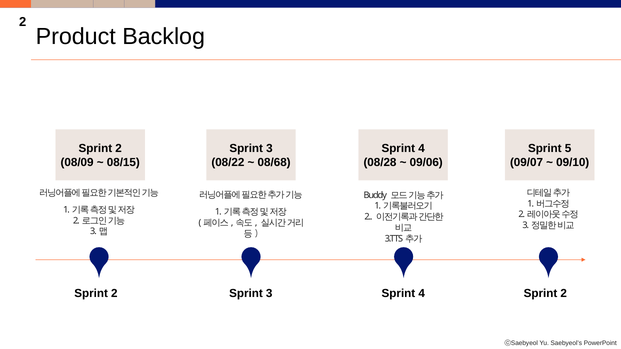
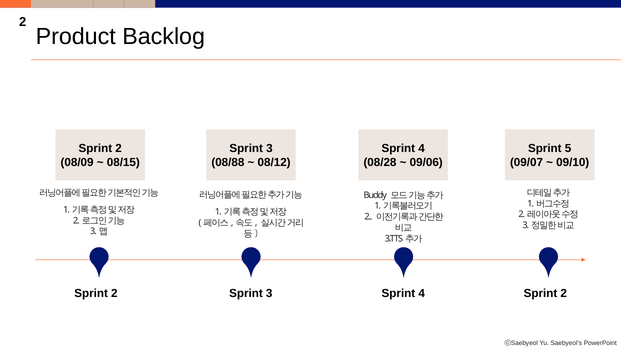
08/22: 08/22 -> 08/88
08/68: 08/68 -> 08/12
